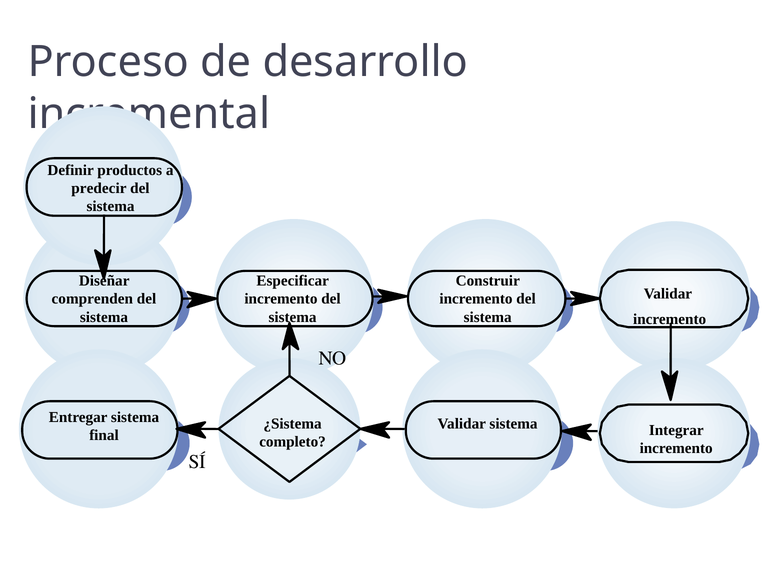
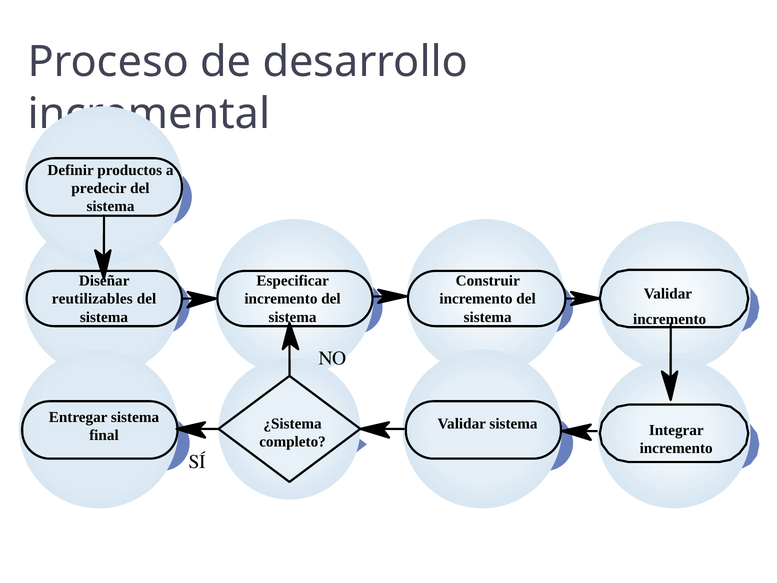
comprenden: comprenden -> reutilizables
